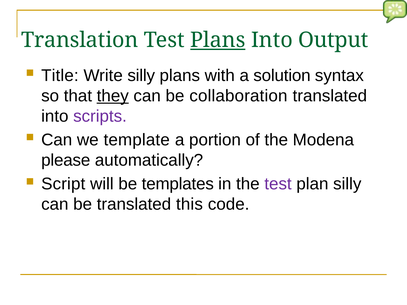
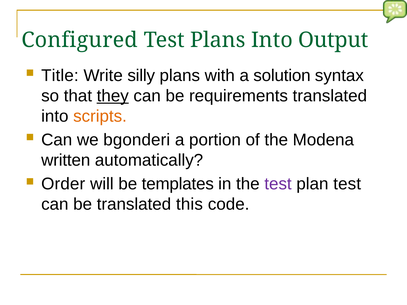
Translation: Translation -> Configured
Plans at (218, 40) underline: present -> none
collaboration: collaboration -> requirements
scripts colour: purple -> orange
template: template -> bgonderi
please: please -> written
Script: Script -> Order
plan silly: silly -> test
